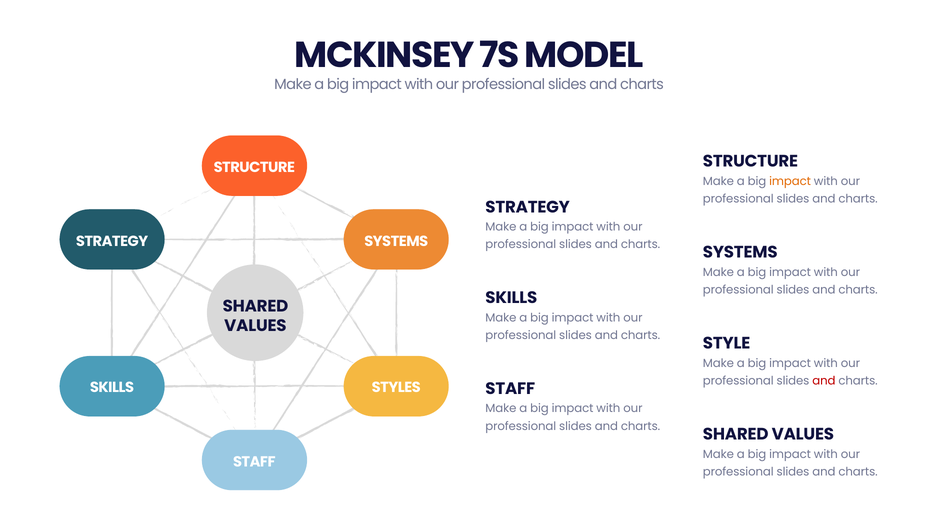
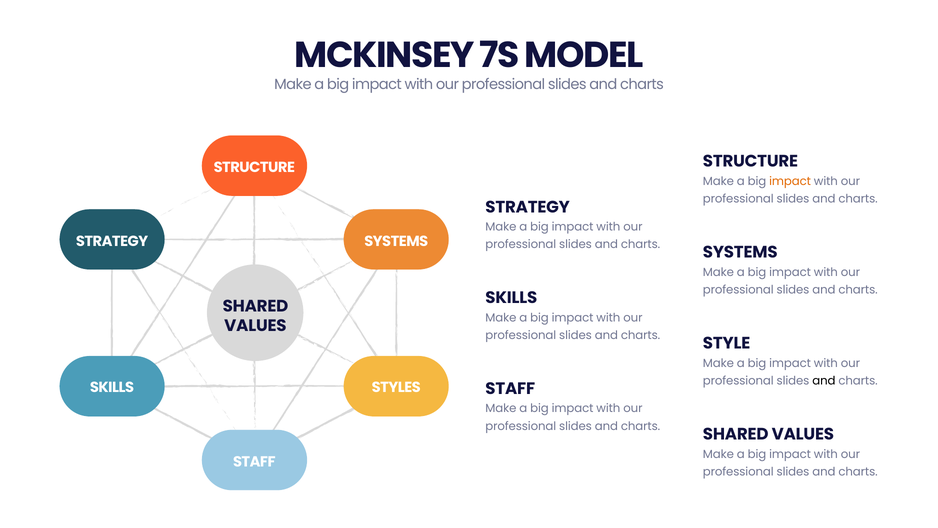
and at (824, 381) colour: red -> black
